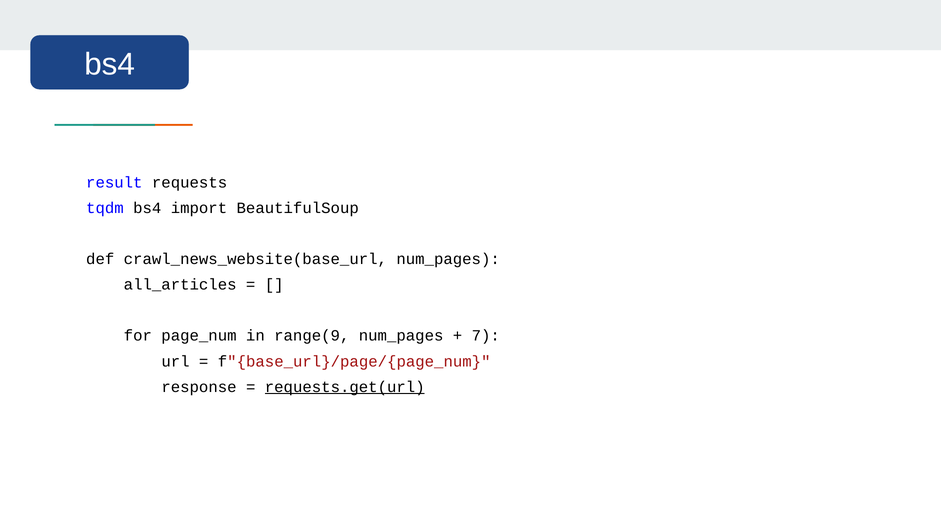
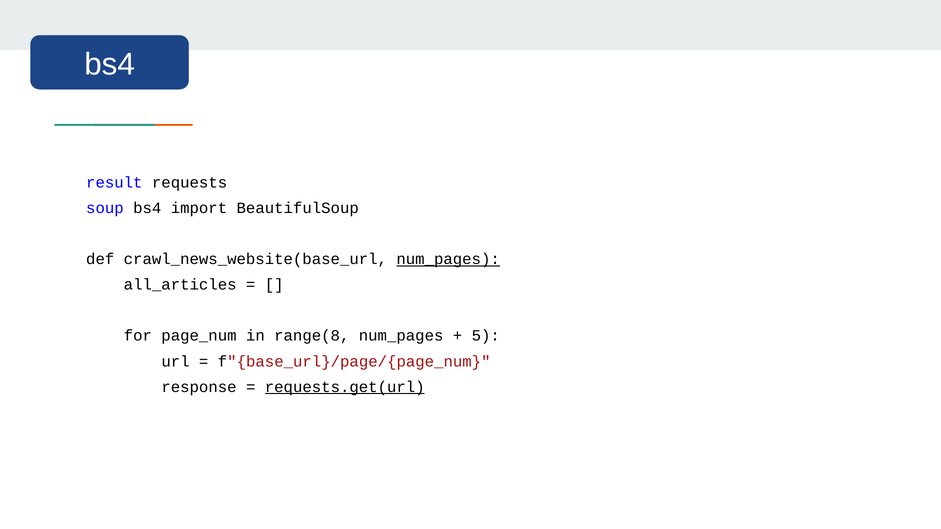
tqdm: tqdm -> soup
num_pages at (448, 259) underline: none -> present
range(9: range(9 -> range(8
7: 7 -> 5
